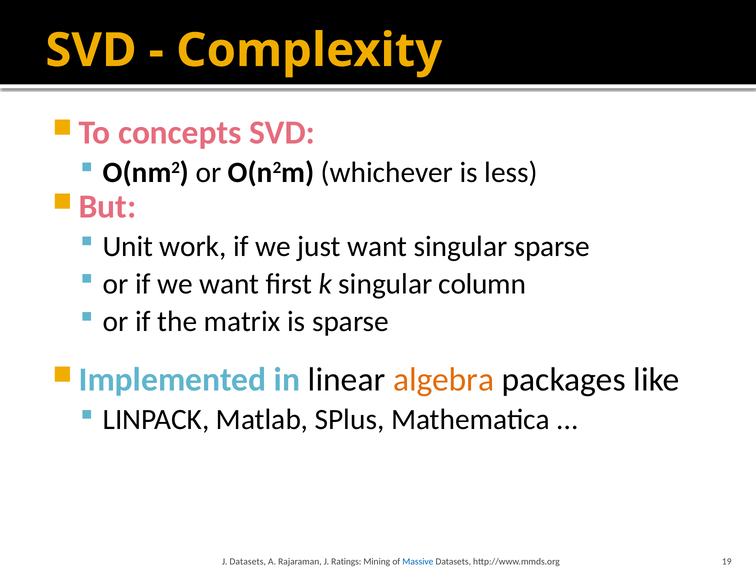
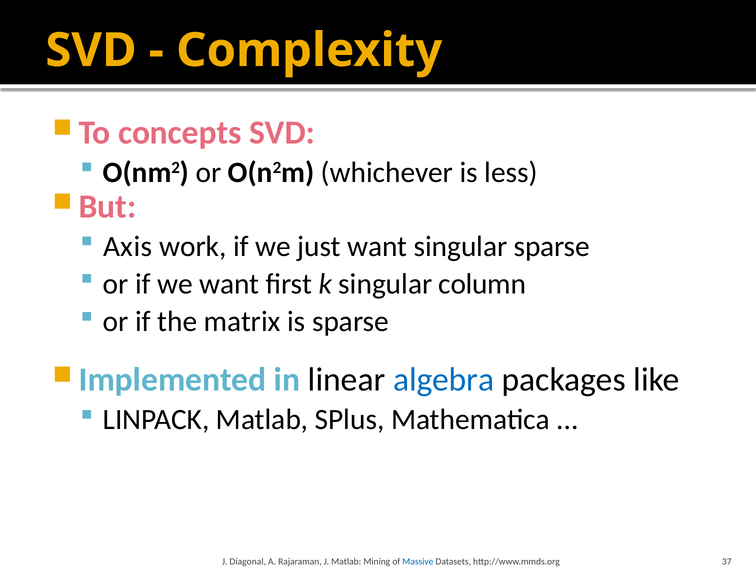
Unit: Unit -> Axis
algebra colour: orange -> blue
J Datasets: Datasets -> Diagonal
J Ratings: Ratings -> Matlab
19: 19 -> 37
